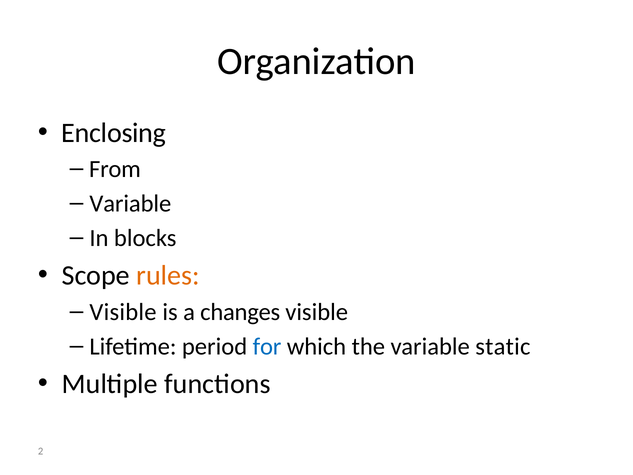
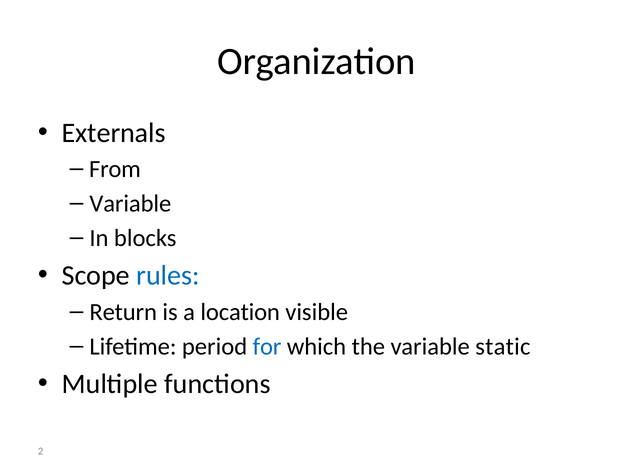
Enclosing: Enclosing -> Externals
rules colour: orange -> blue
Visible at (123, 312): Visible -> Return
changes: changes -> location
